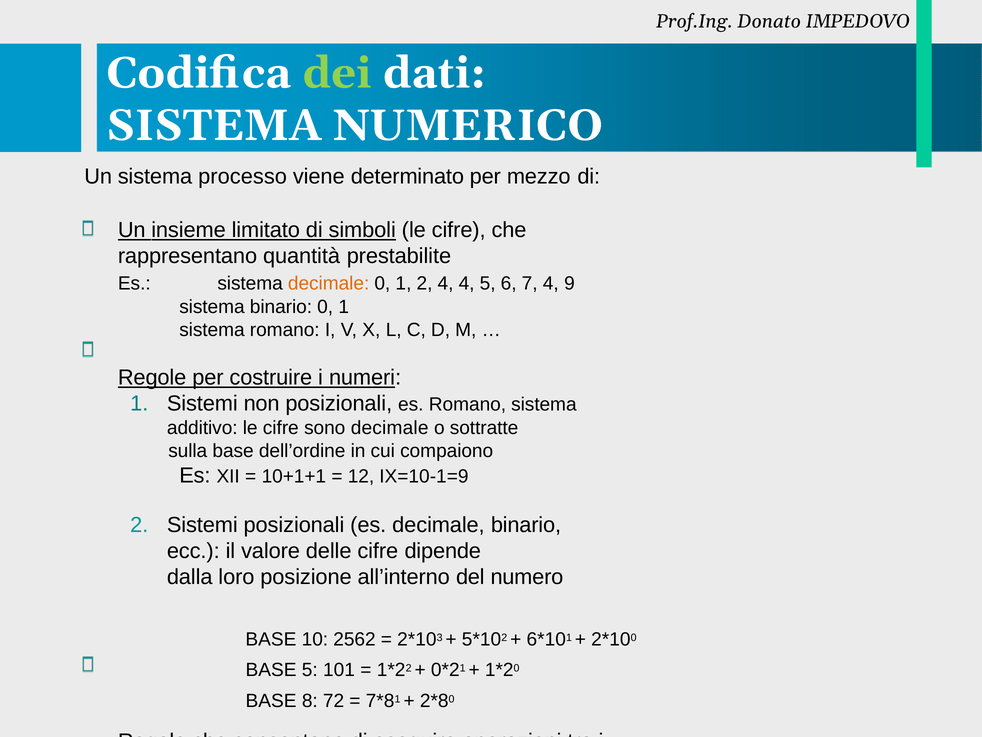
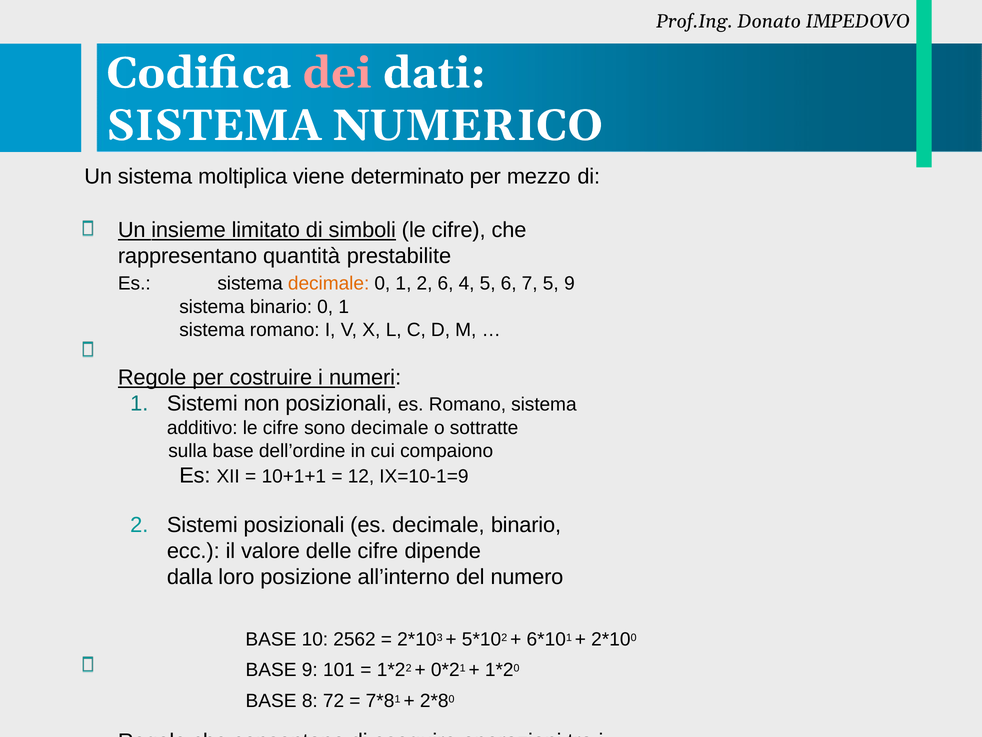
dei colour: light green -> pink
processo: processo -> moltiplica
2 4: 4 -> 6
7 4: 4 -> 5
BASE 5: 5 -> 9
